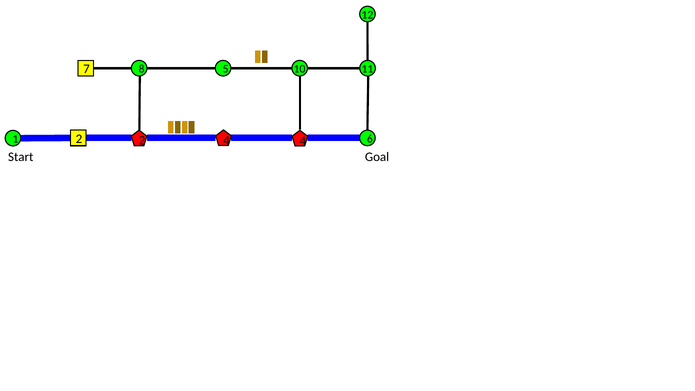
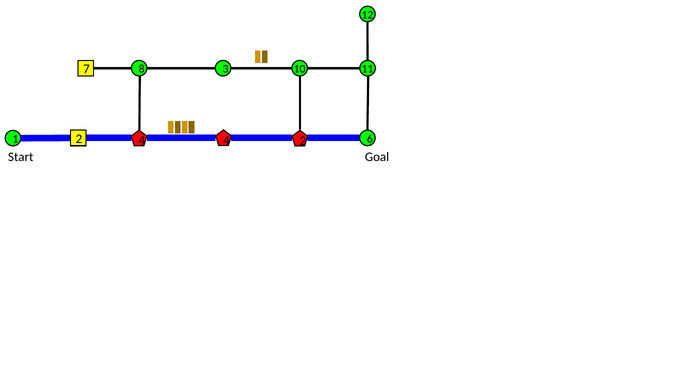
5: 5 -> 3
2 2: 2 -> 4
4 4: 4 -> 2
